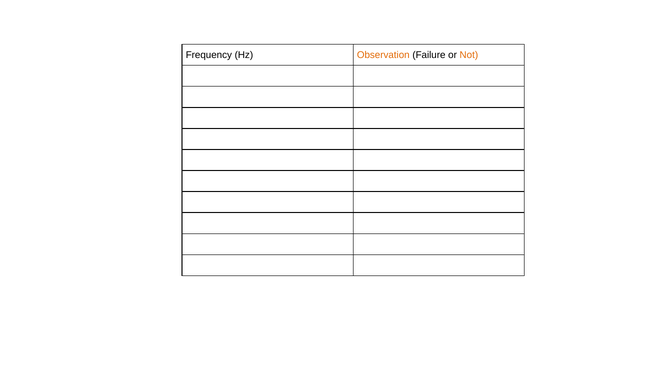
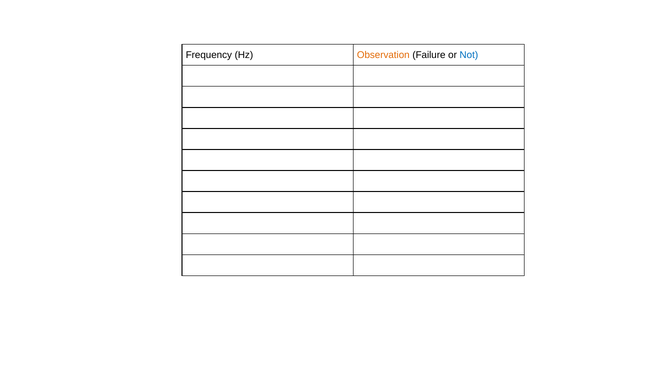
Not colour: orange -> blue
